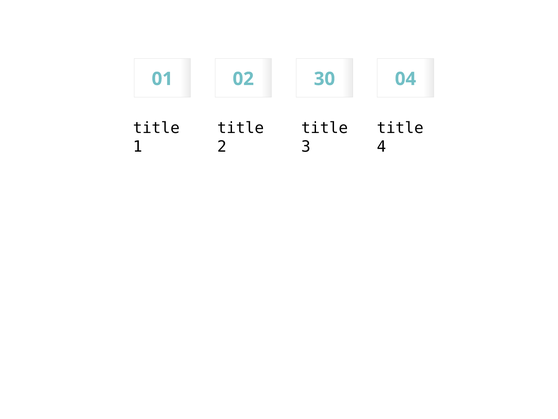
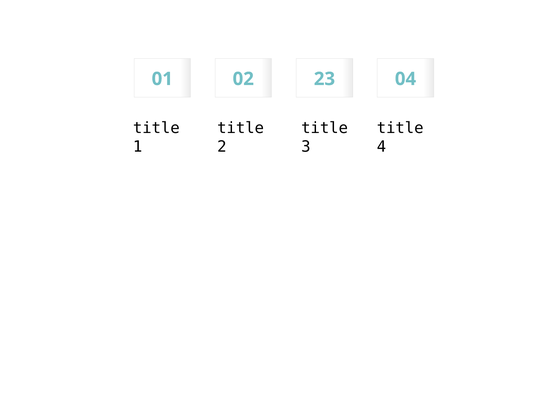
30: 30 -> 23
